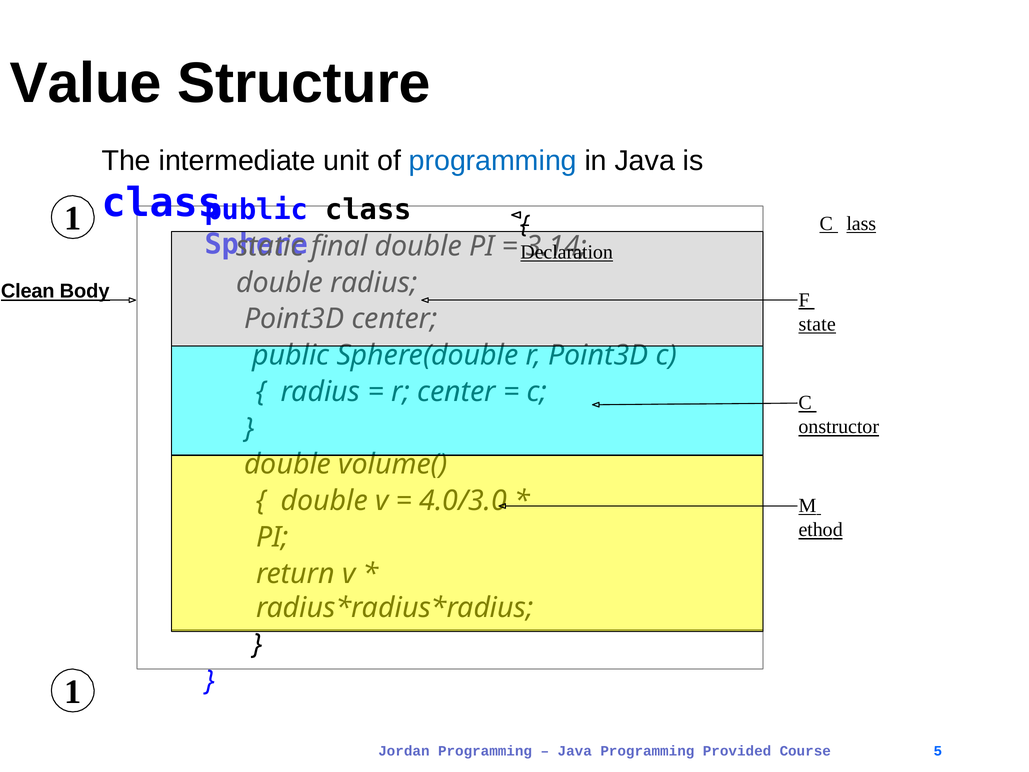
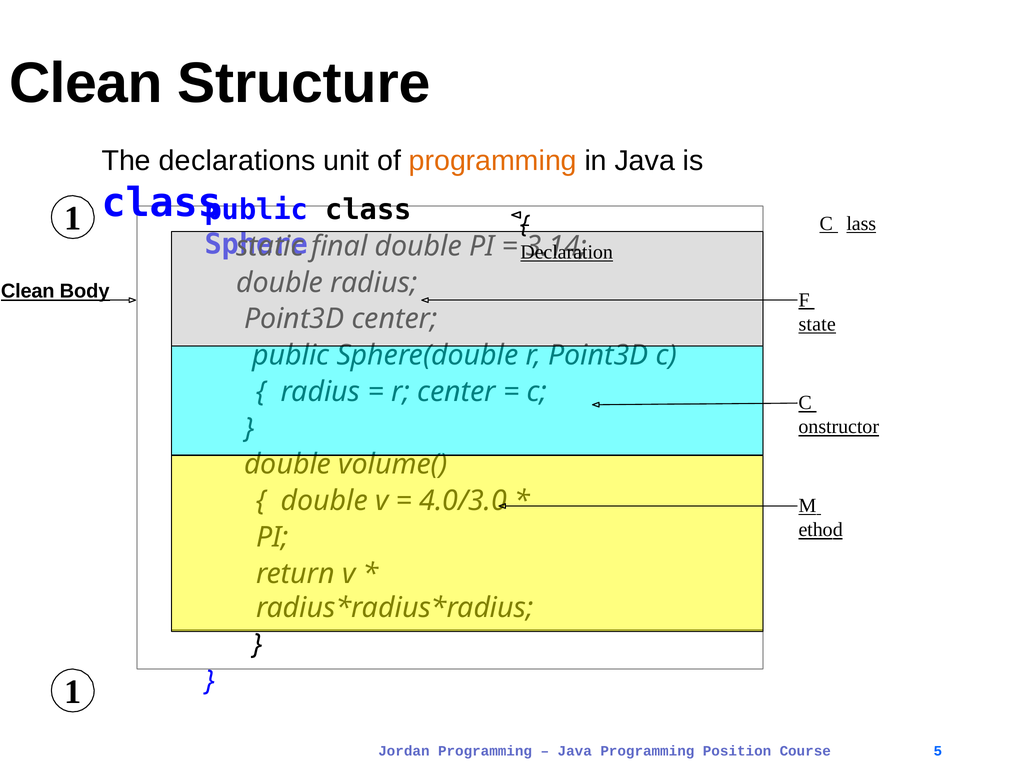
Value at (86, 83): Value -> Clean
intermediate: intermediate -> declarations
programming at (493, 161) colour: blue -> orange
Provided: Provided -> Position
